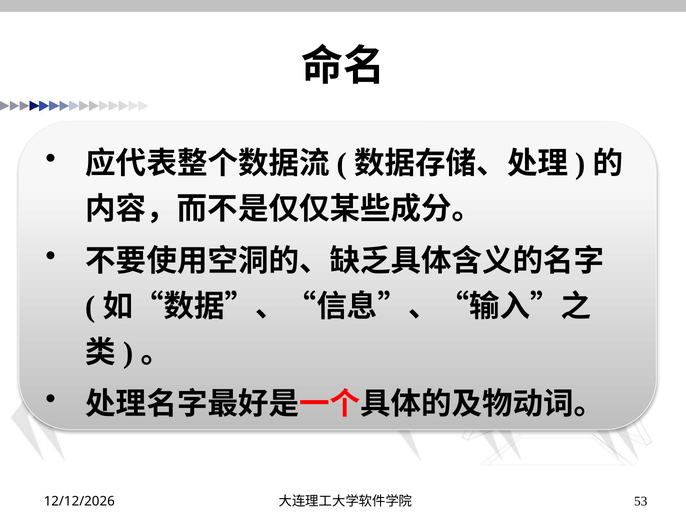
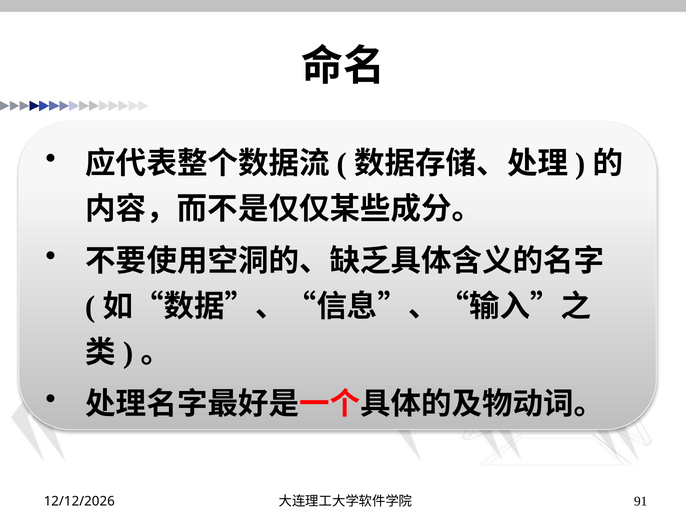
53: 53 -> 91
